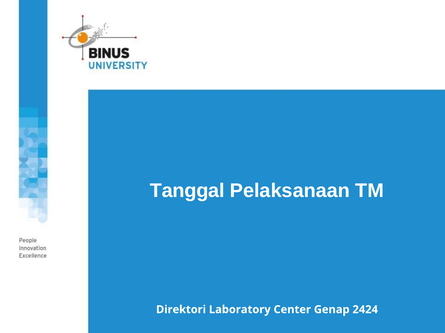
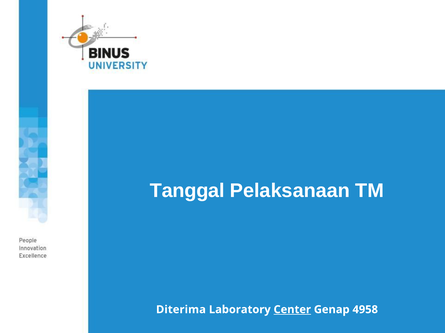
Direktori: Direktori -> Diterima
Center underline: none -> present
2424: 2424 -> 4958
